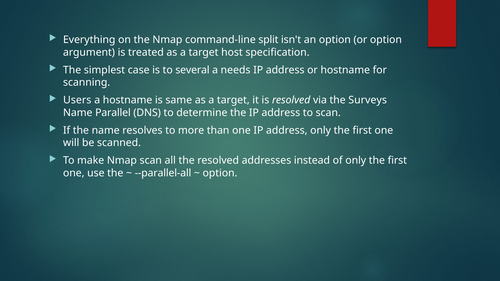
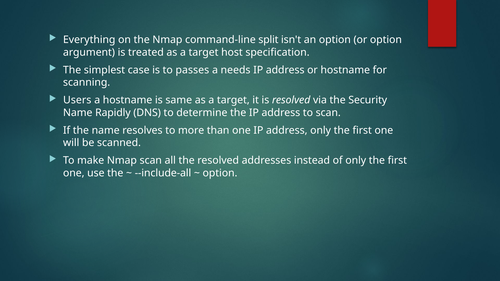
several: several -> passes
Surveys: Surveys -> Security
Parallel: Parallel -> Rapidly
--parallel-all: --parallel-all -> --include-all
